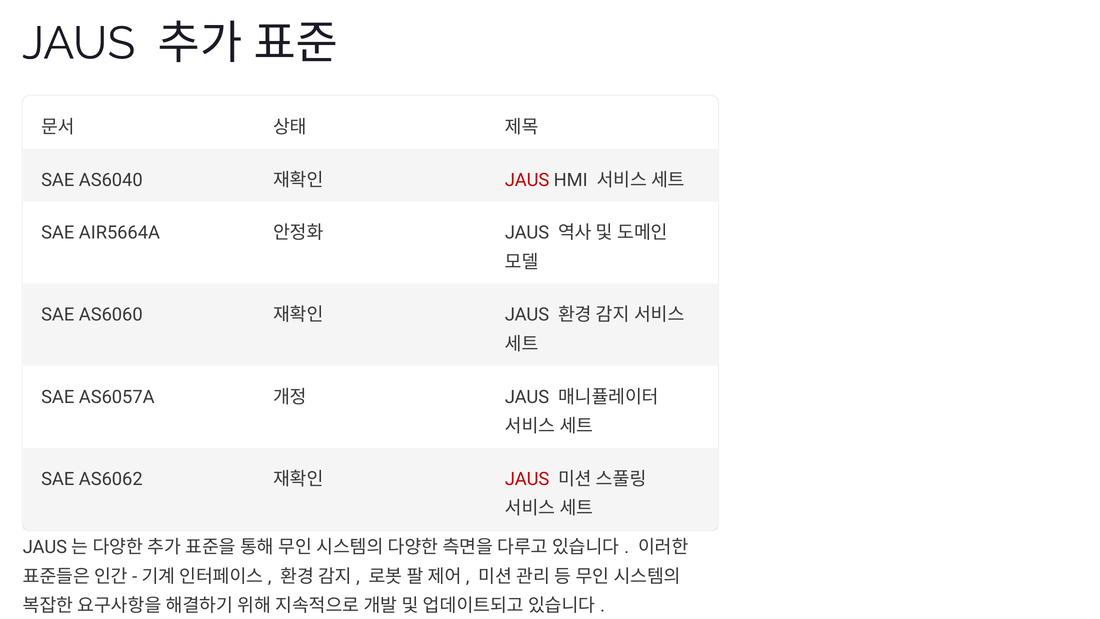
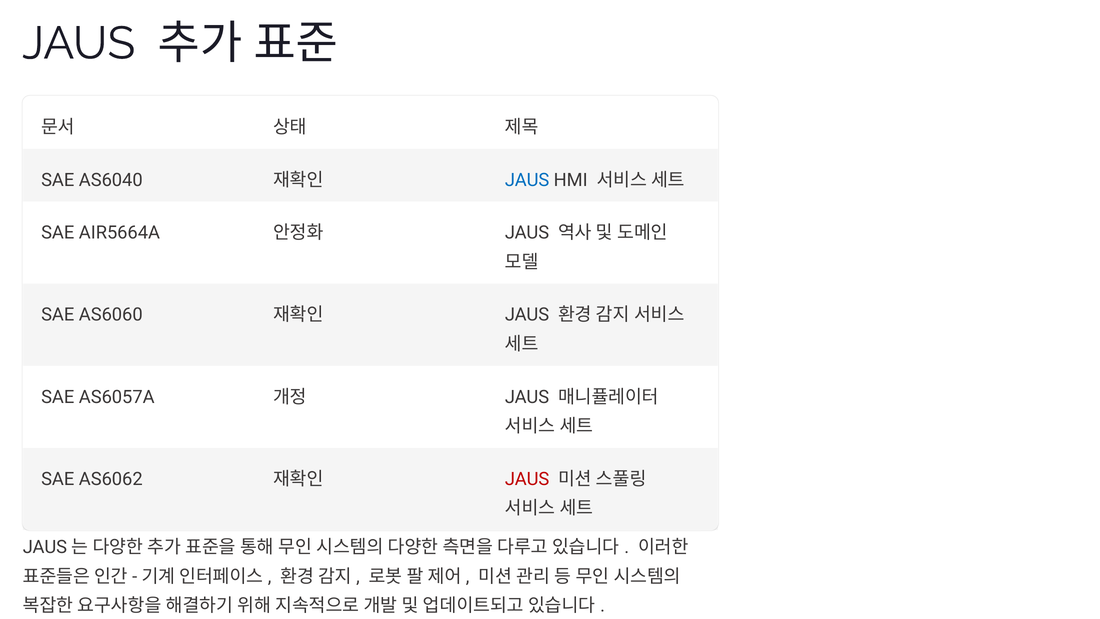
JAUS at (527, 180) colour: red -> blue
